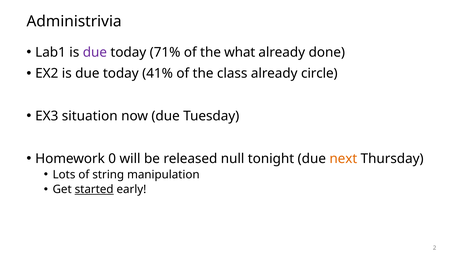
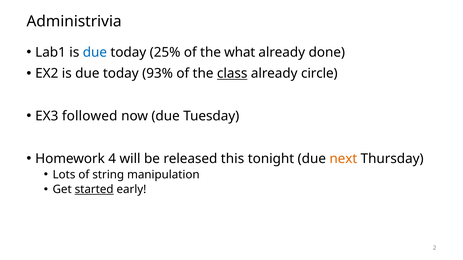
due at (95, 52) colour: purple -> blue
71%: 71% -> 25%
41%: 41% -> 93%
class underline: none -> present
situation: situation -> followed
0: 0 -> 4
null: null -> this
